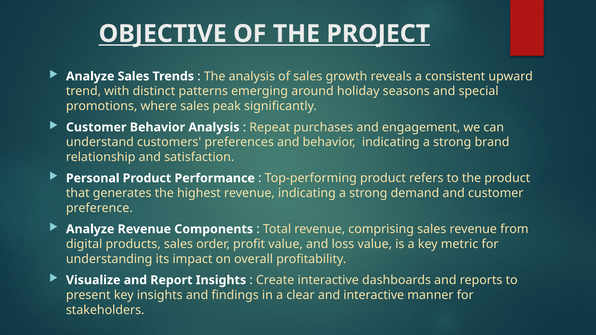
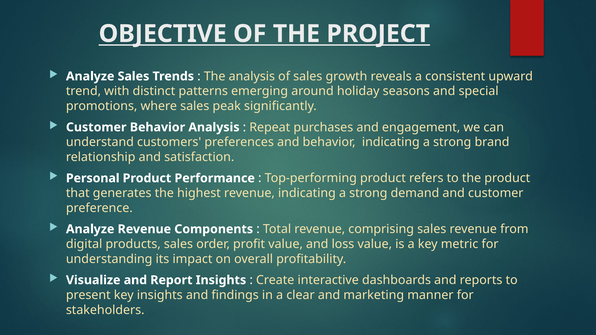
and interactive: interactive -> marketing
